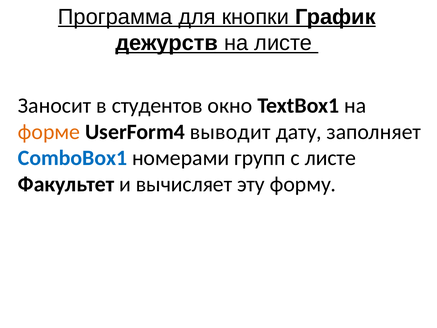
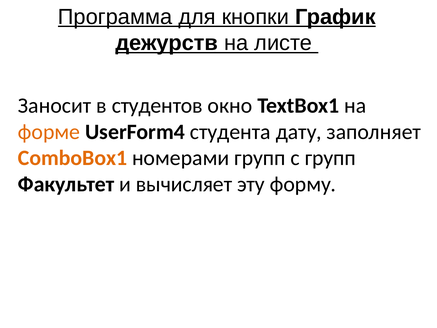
выводит: выводит -> студента
ComboBox1 colour: blue -> orange
с листе: листе -> групп
